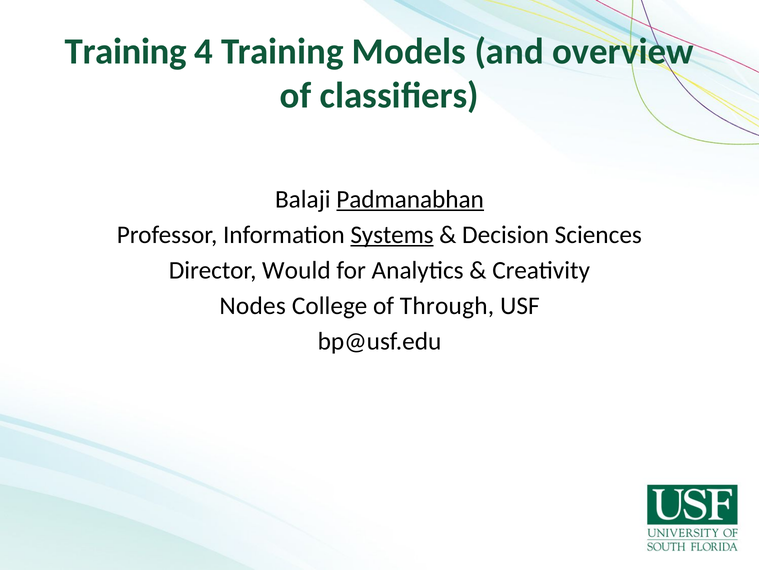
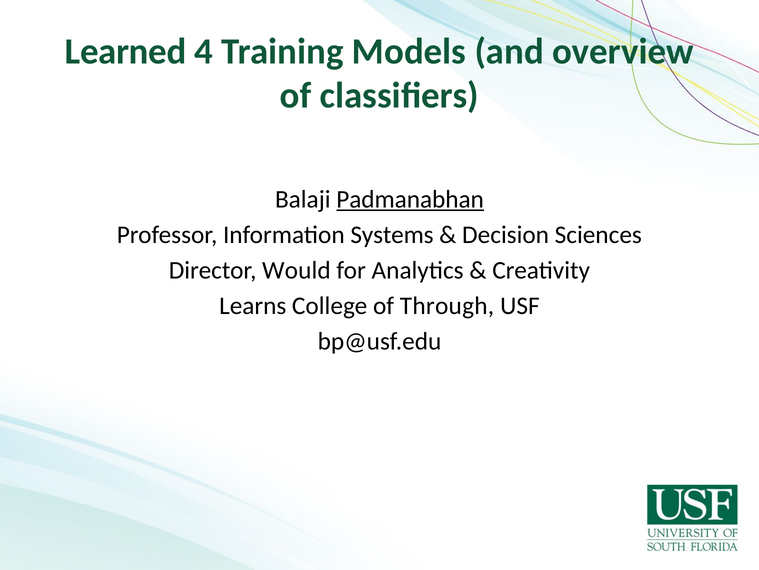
Training at (126, 51): Training -> Learned
Systems underline: present -> none
Nodes: Nodes -> Learns
